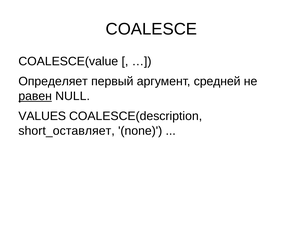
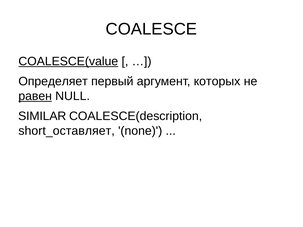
COALESCE(value underline: none -> present
средней: средней -> которых
VALUES: VALUES -> SIMILAR
